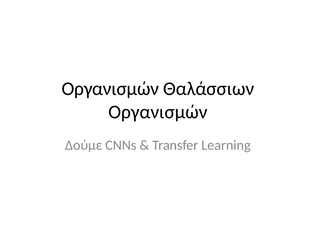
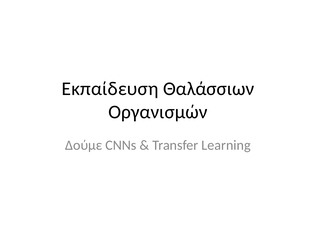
Οργανισμών at (110, 89): Οργανισμών -> Εκπαίδευση
